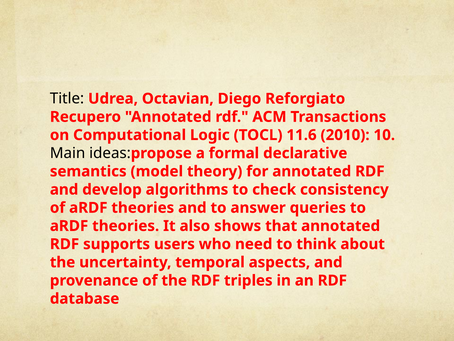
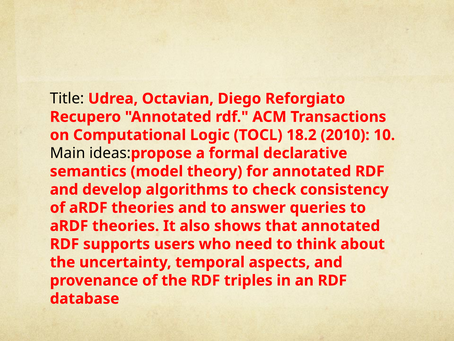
11.6: 11.6 -> 18.2
